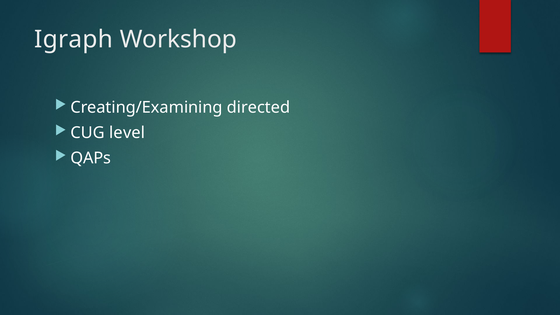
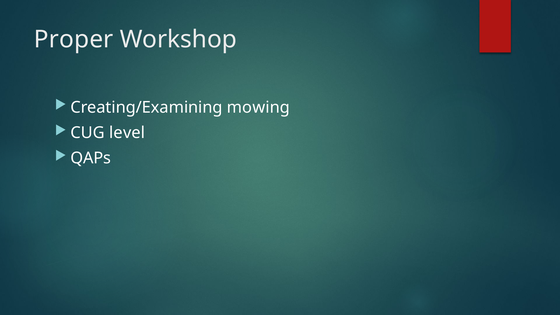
Igraph: Igraph -> Proper
directed: directed -> mowing
